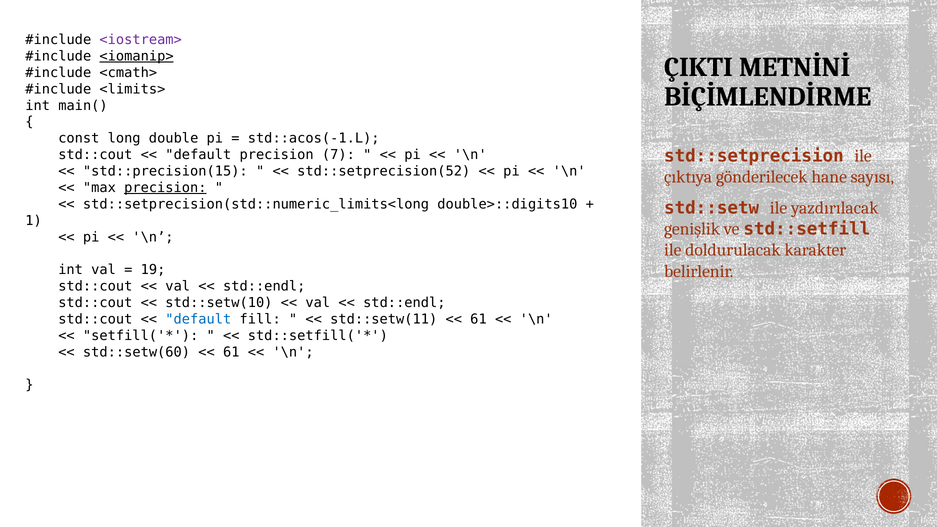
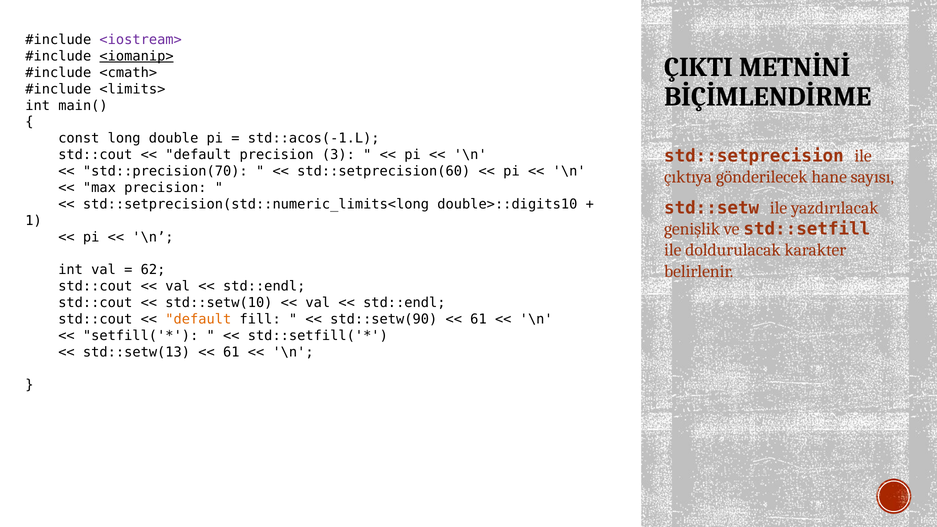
7: 7 -> 3
std::precision(15: std::precision(15 -> std::precision(70
std::setprecision(52: std::setprecision(52 -> std::setprecision(60
precision at (165, 188) underline: present -> none
19: 19 -> 62
default at (198, 319) colour: blue -> orange
std::setw(11: std::setw(11 -> std::setw(90
std::setw(60: std::setw(60 -> std::setw(13
